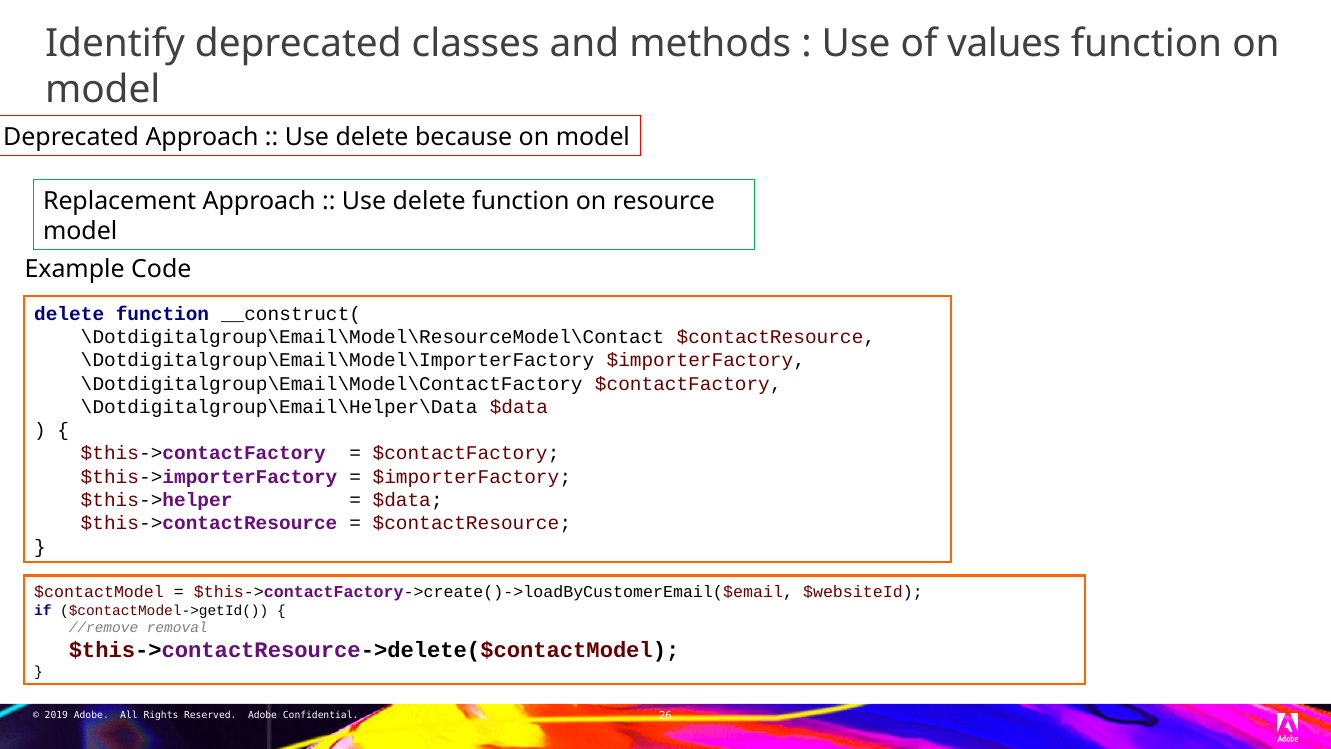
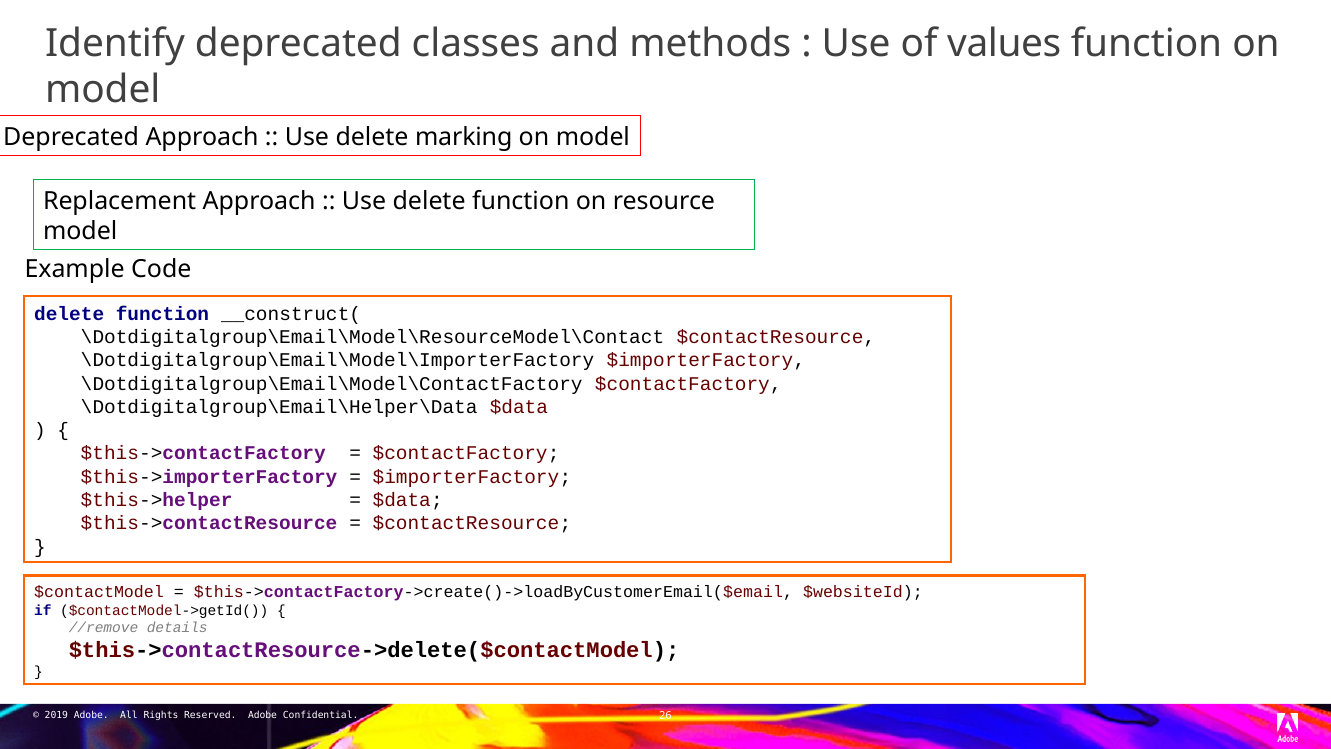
because: because -> marking
removal: removal -> details
